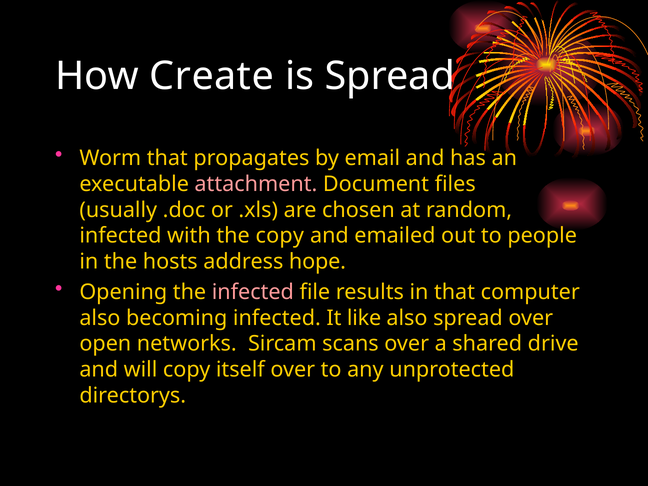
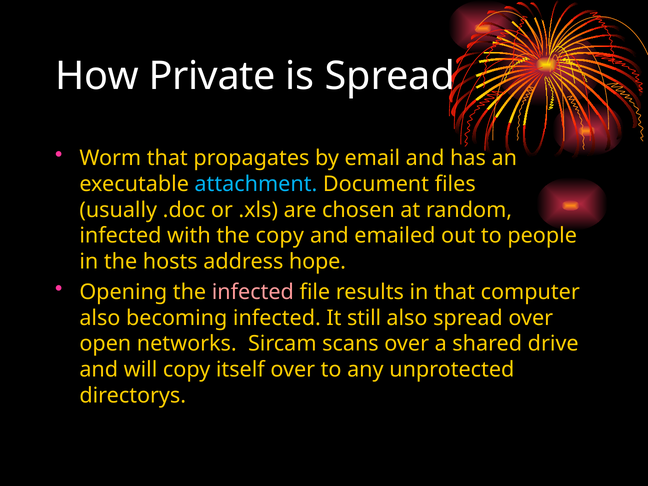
Create: Create -> Private
attachment colour: pink -> light blue
like: like -> still
